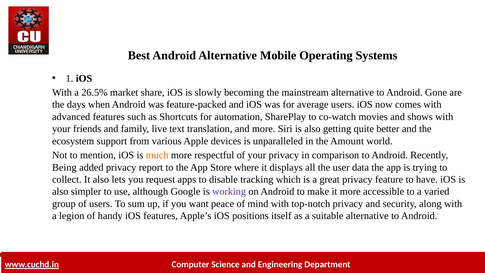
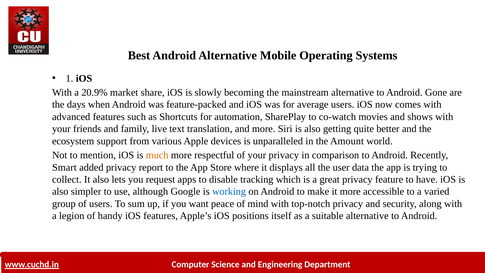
26.5%: 26.5% -> 20.9%
Being: Being -> Smart
working colour: purple -> blue
